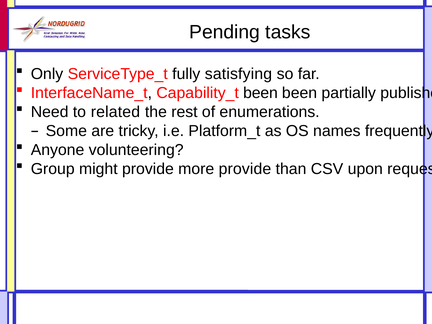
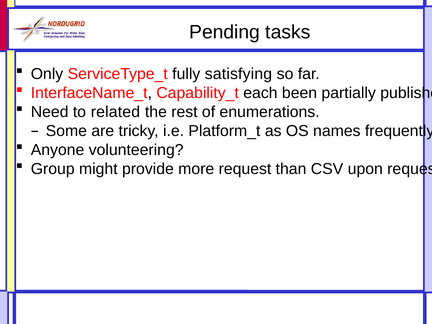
Capability_t been: been -> each
more provide: provide -> request
